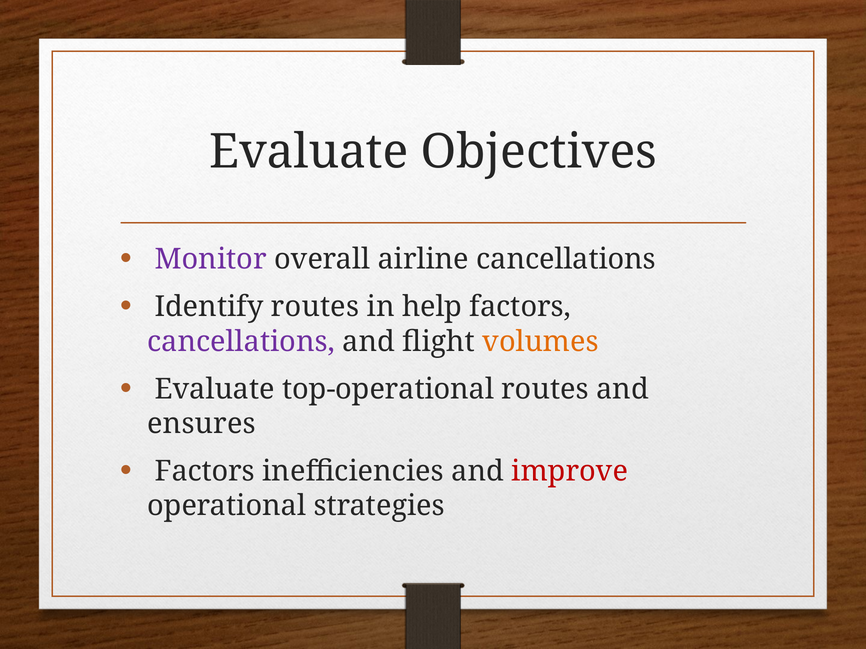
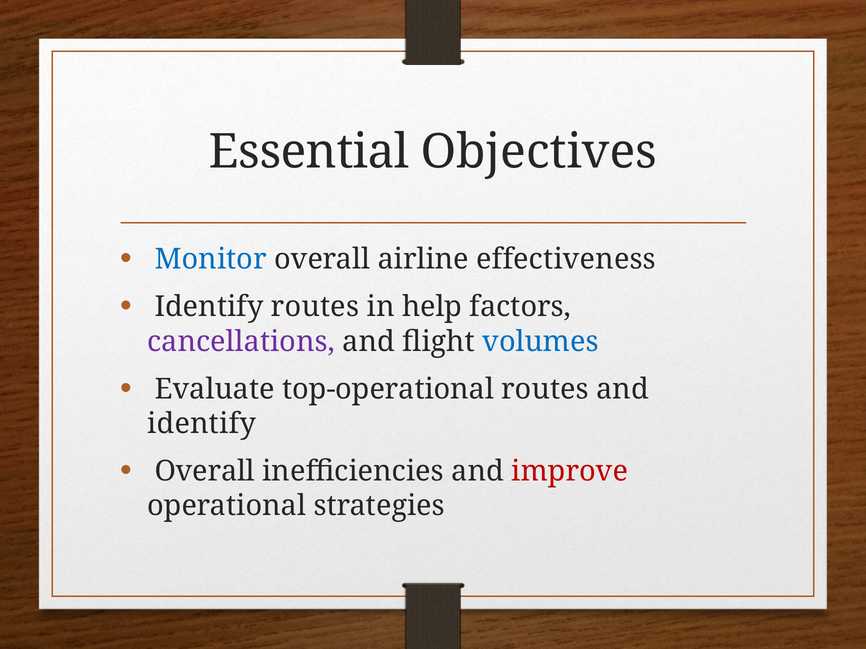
Evaluate at (309, 152): Evaluate -> Essential
Monitor colour: purple -> blue
airline cancellations: cancellations -> effectiveness
volumes colour: orange -> blue
ensures at (202, 424): ensures -> identify
Factors at (205, 472): Factors -> Overall
